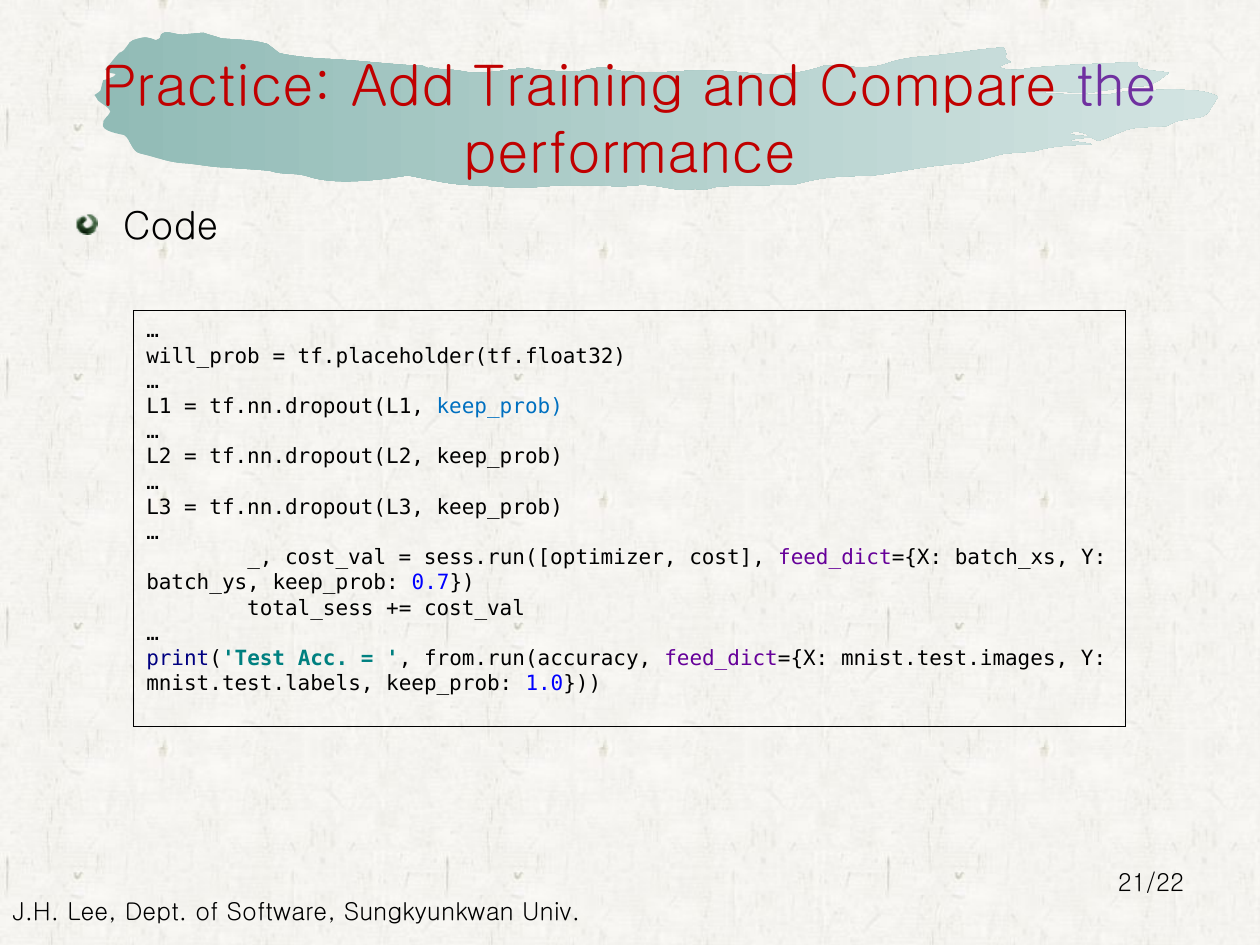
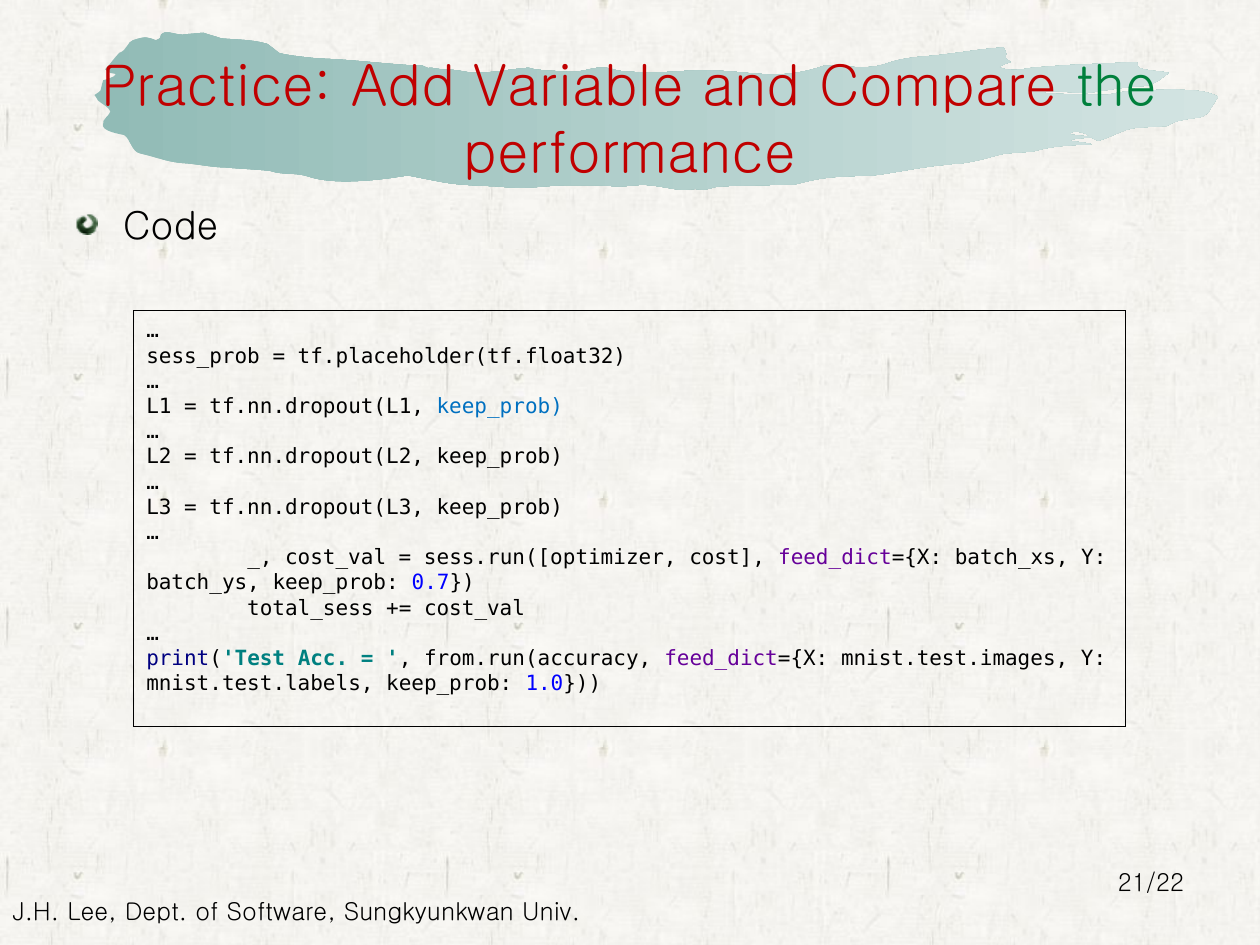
Training: Training -> Variable
the colour: purple -> green
will_prob: will_prob -> sess_prob
